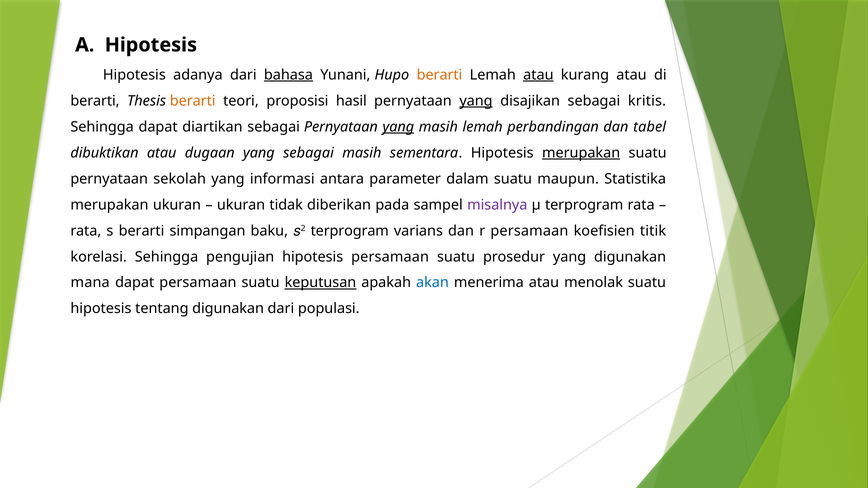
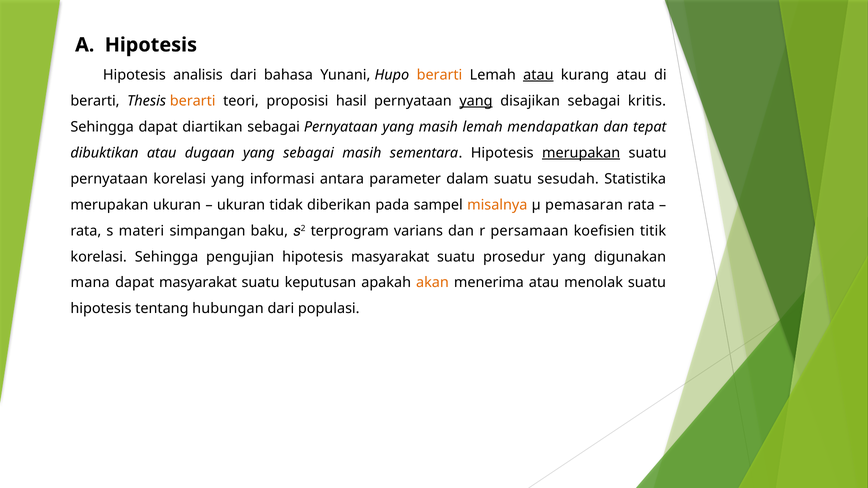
adanya: adanya -> analisis
bahasa underline: present -> none
yang at (398, 127) underline: present -> none
perbandingan: perbandingan -> mendapatkan
tabel: tabel -> tepat
pernyataan sekolah: sekolah -> korelasi
maupun: maupun -> sesudah
misalnya colour: purple -> orange
µ terprogram: terprogram -> pemasaran
s berarti: berarti -> materi
hipotesis persamaan: persamaan -> masyarakat
dapat persamaan: persamaan -> masyarakat
keputusan underline: present -> none
akan colour: blue -> orange
tentang digunakan: digunakan -> hubungan
